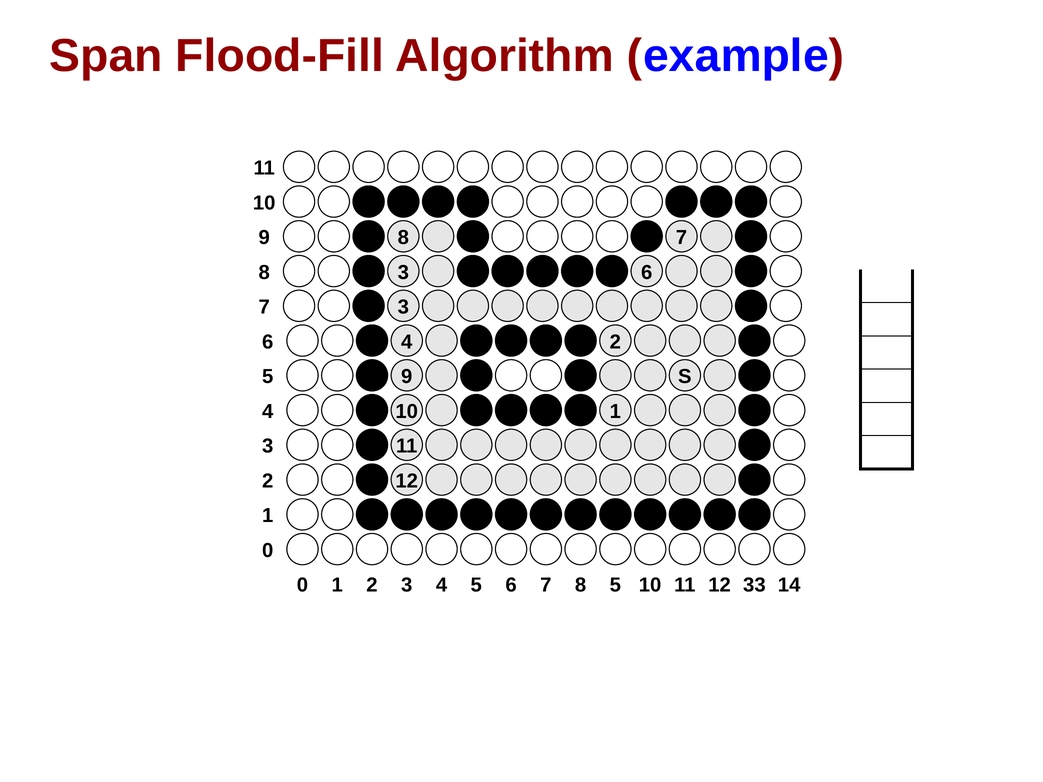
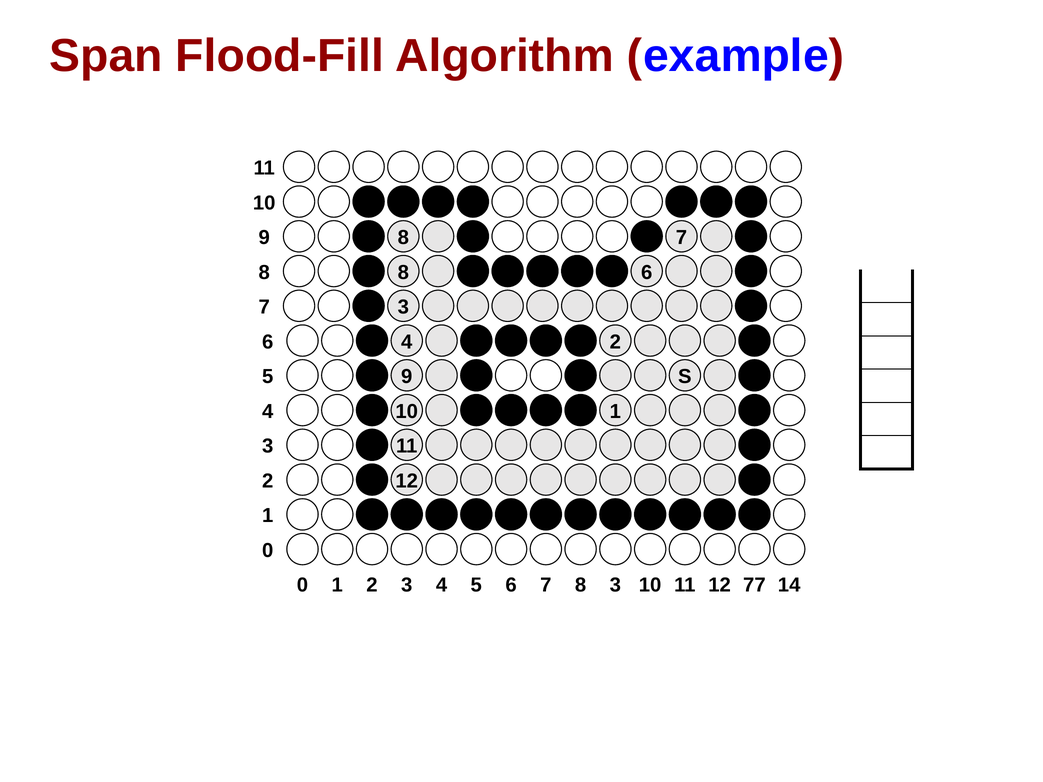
8 3: 3 -> 8
8 5: 5 -> 3
33: 33 -> 77
